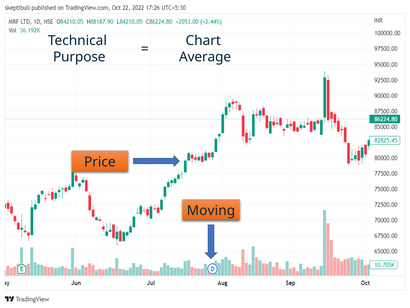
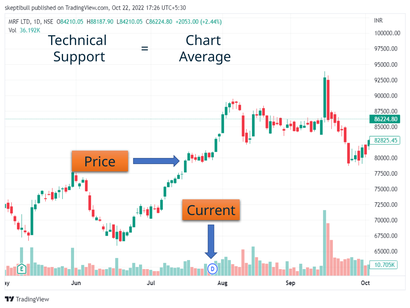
Purpose: Purpose -> Support
Moving: Moving -> Current
